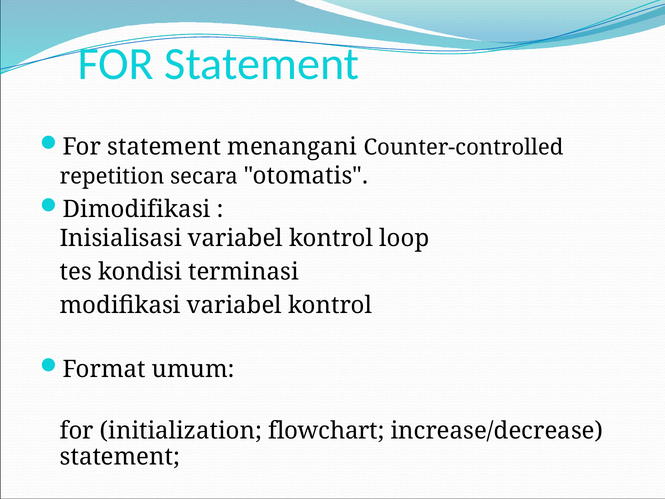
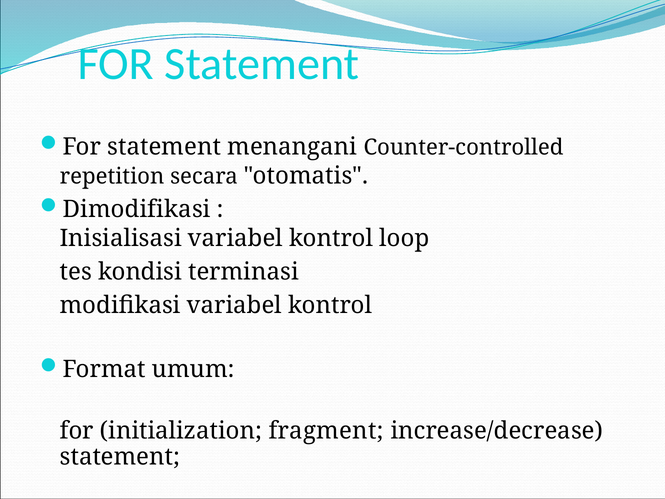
flowchart: flowchart -> fragment
